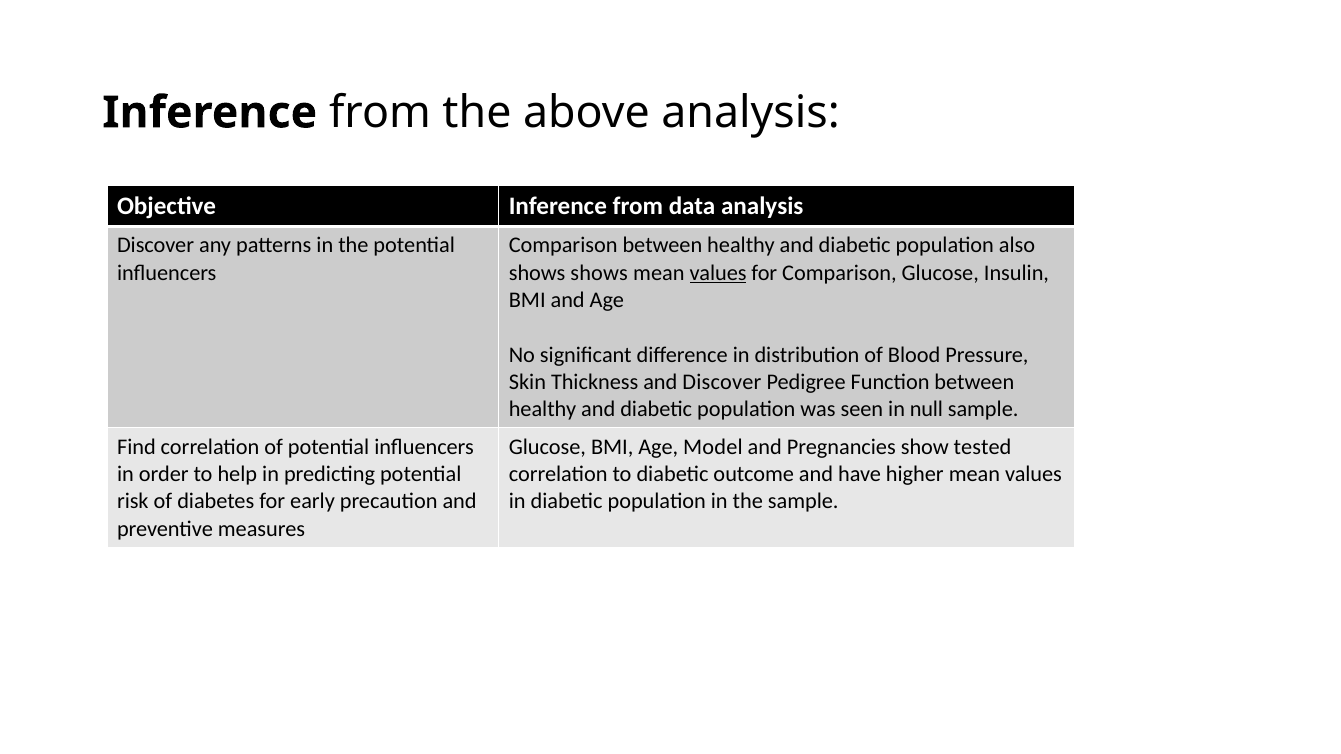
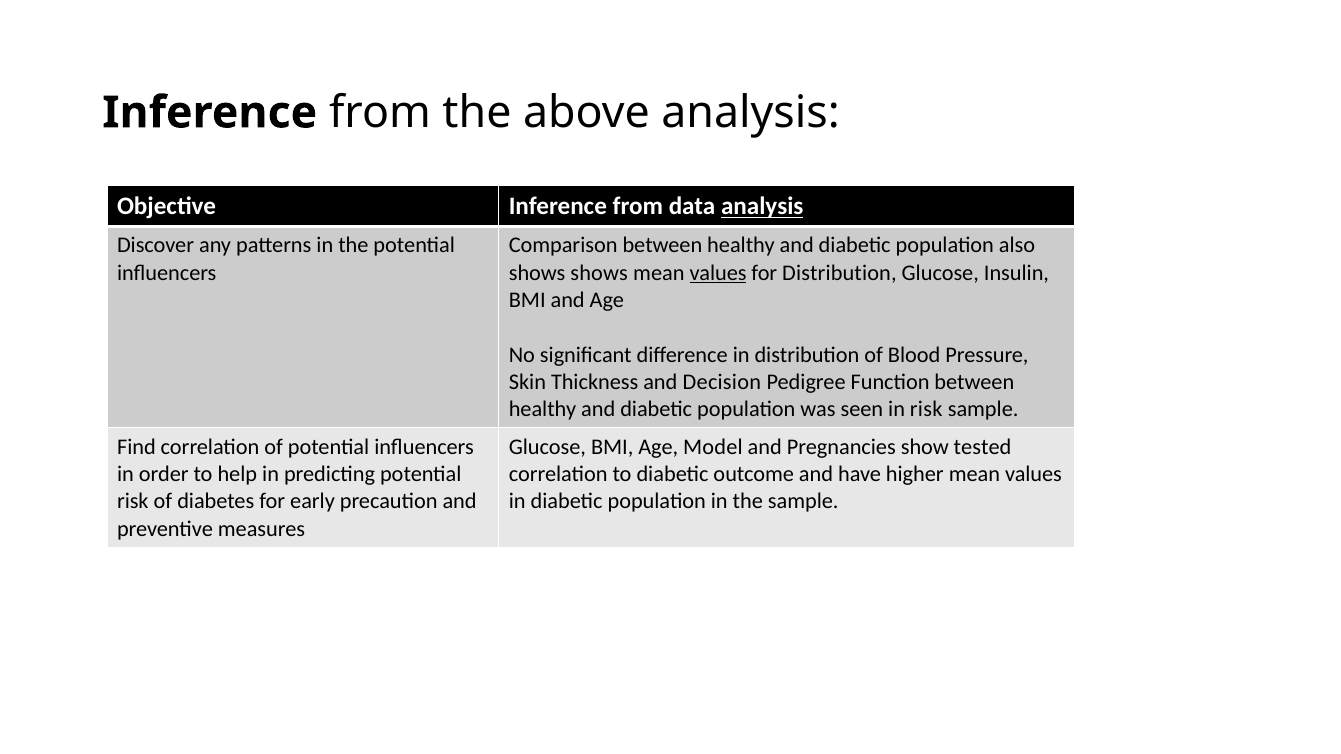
analysis at (762, 207) underline: none -> present
for Comparison: Comparison -> Distribution
and Discover: Discover -> Decision
in null: null -> risk
